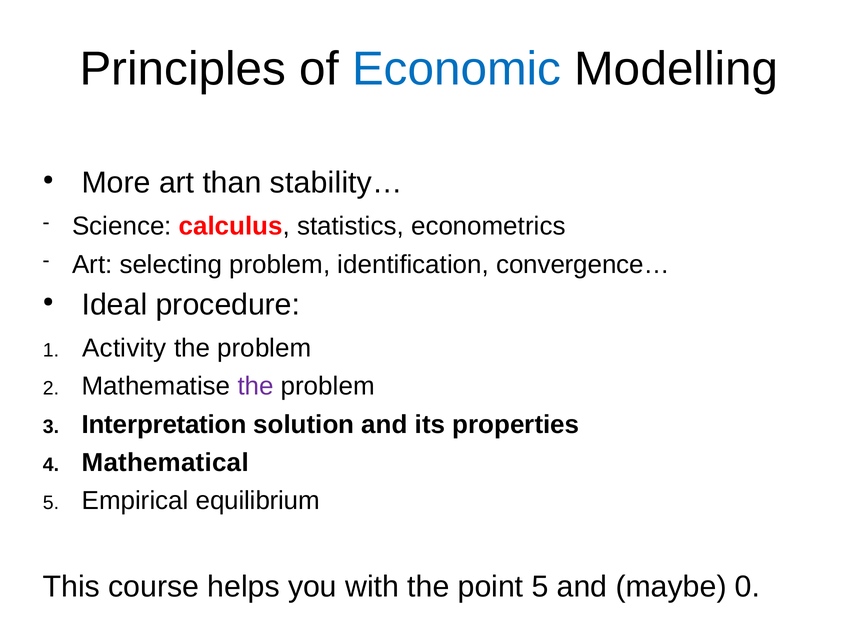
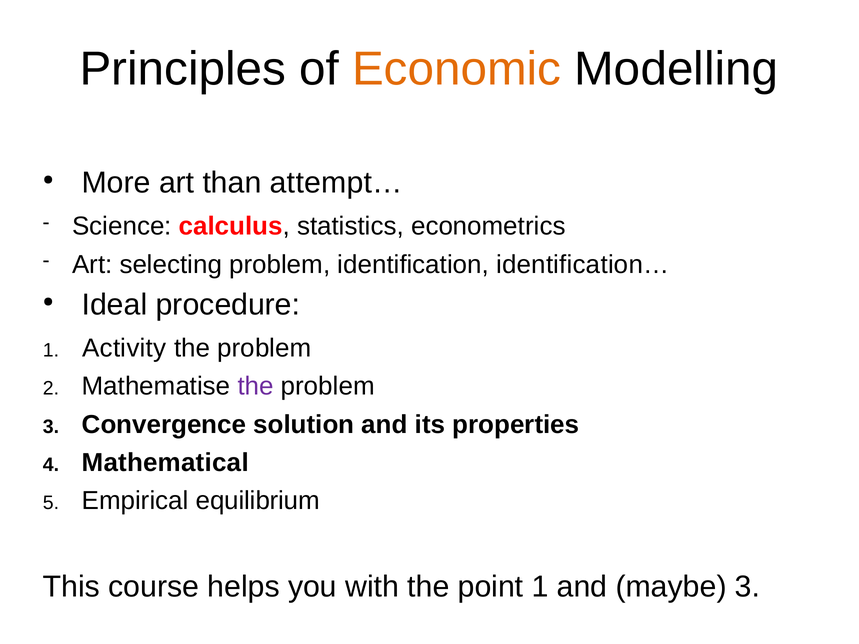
Economic colour: blue -> orange
stability…: stability… -> attempt…
convergence…: convergence… -> identification…
Interpretation: Interpretation -> Convergence
point 5: 5 -> 1
maybe 0: 0 -> 3
